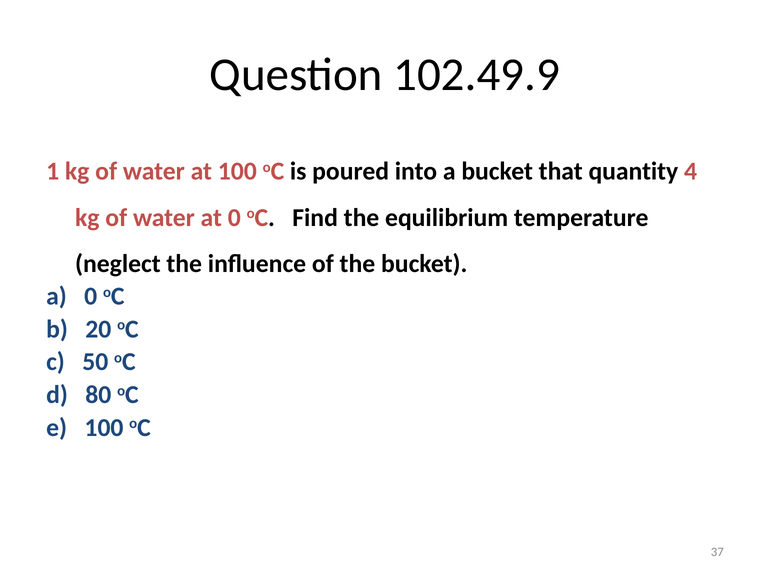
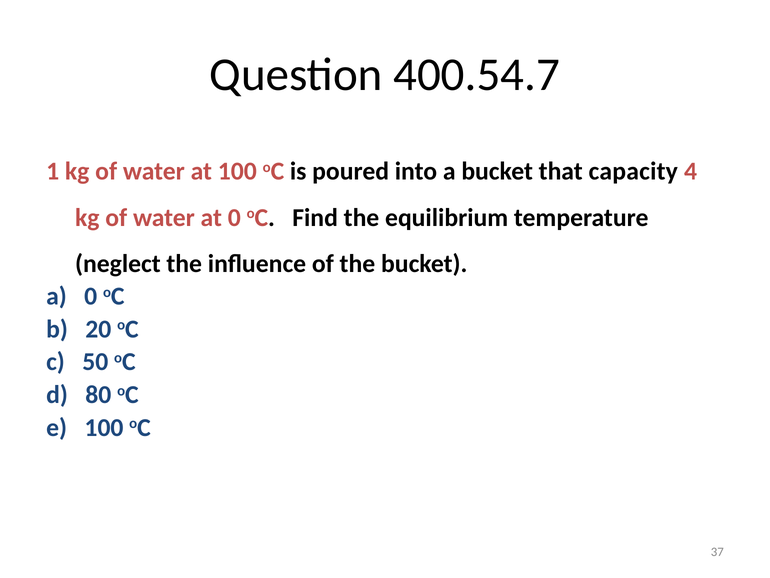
102.49.9: 102.49.9 -> 400.54.7
quantity: quantity -> capacity
